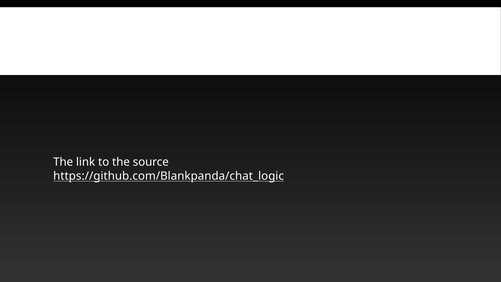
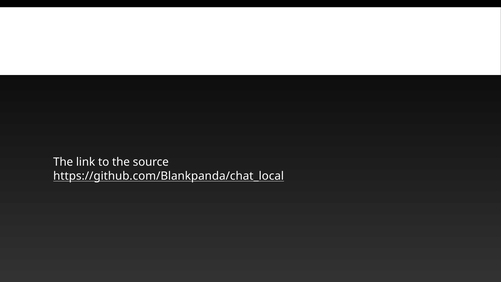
https://github.com/Blankpanda/chat_logic: https://github.com/Blankpanda/chat_logic -> https://github.com/Blankpanda/chat_local
